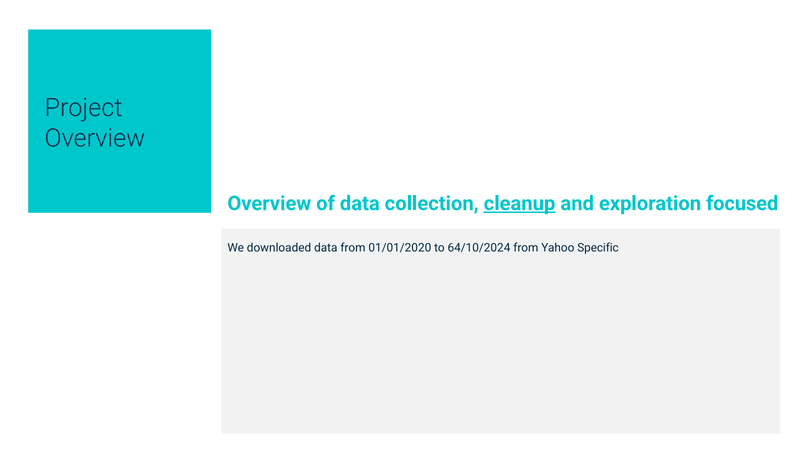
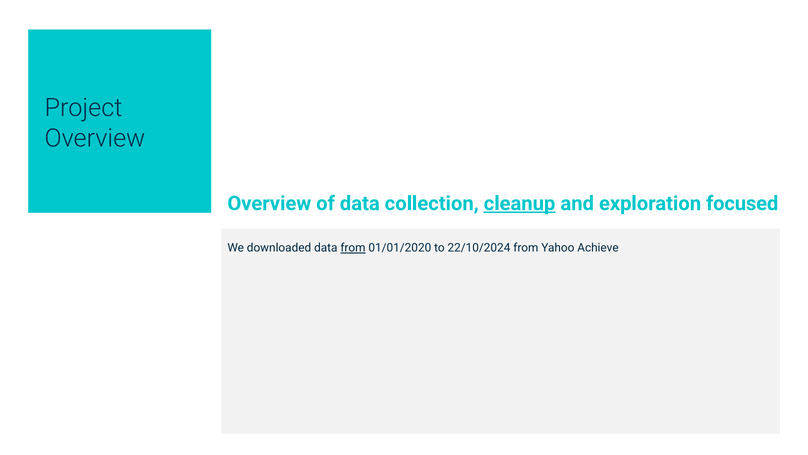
from at (353, 248) underline: none -> present
64/10/2024: 64/10/2024 -> 22/10/2024
Specific: Specific -> Achieve
